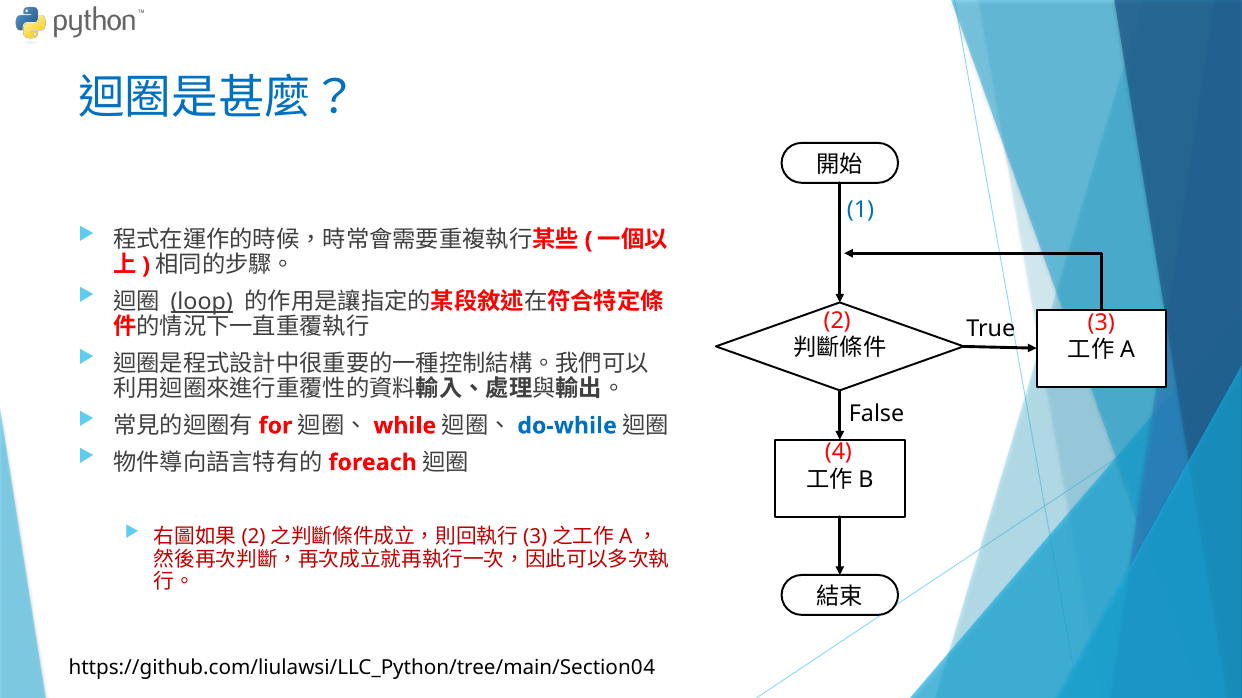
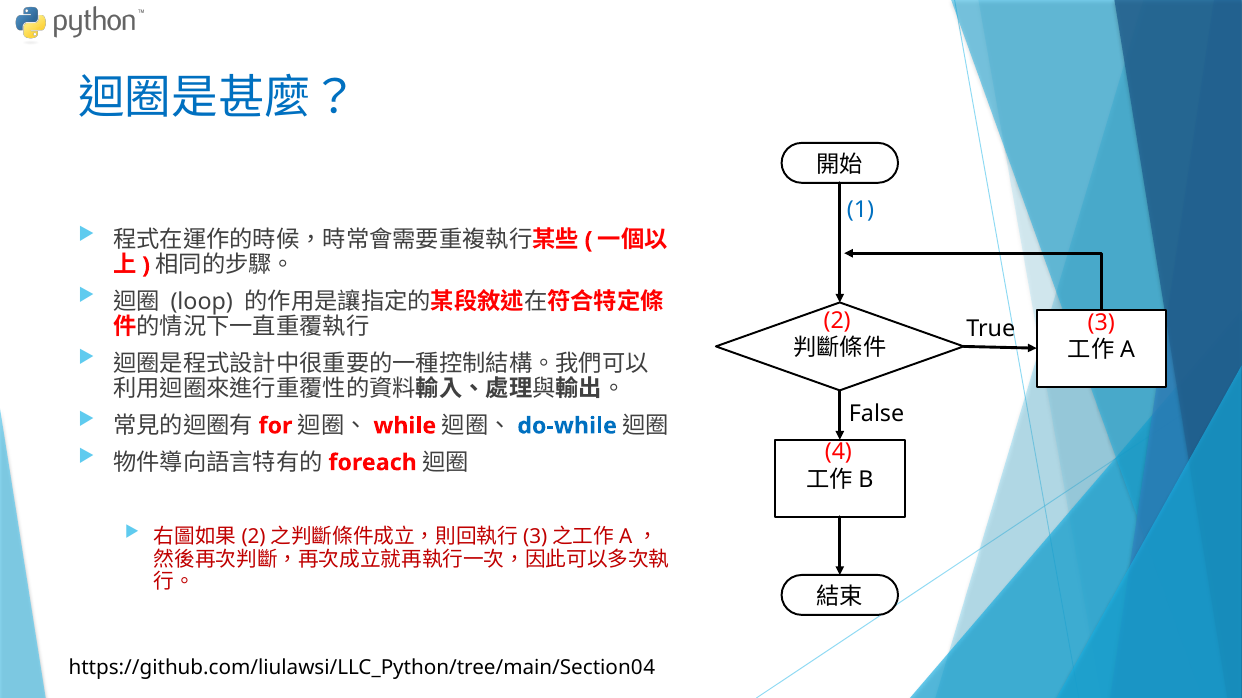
loop underline: present -> none
